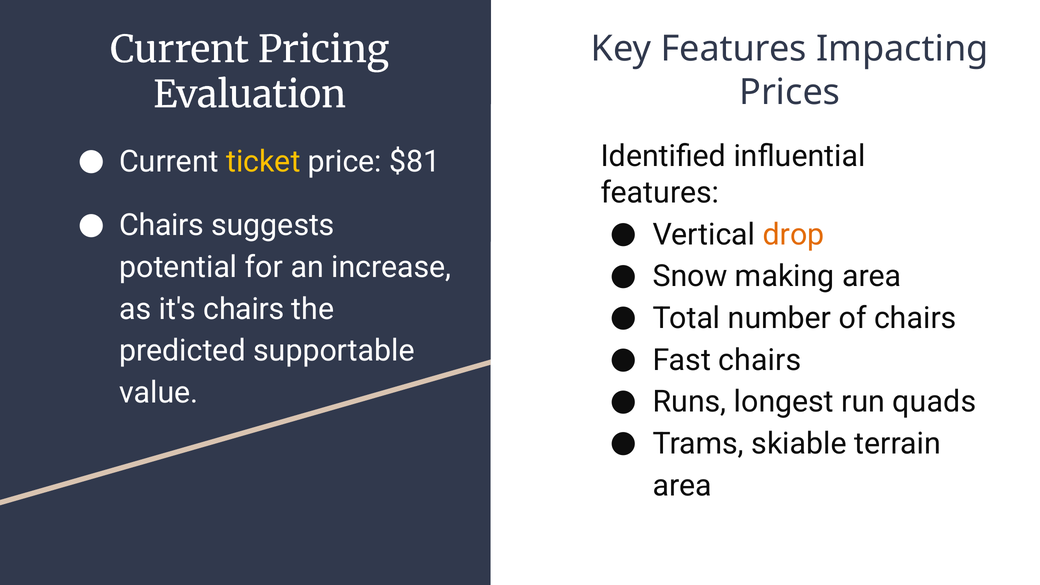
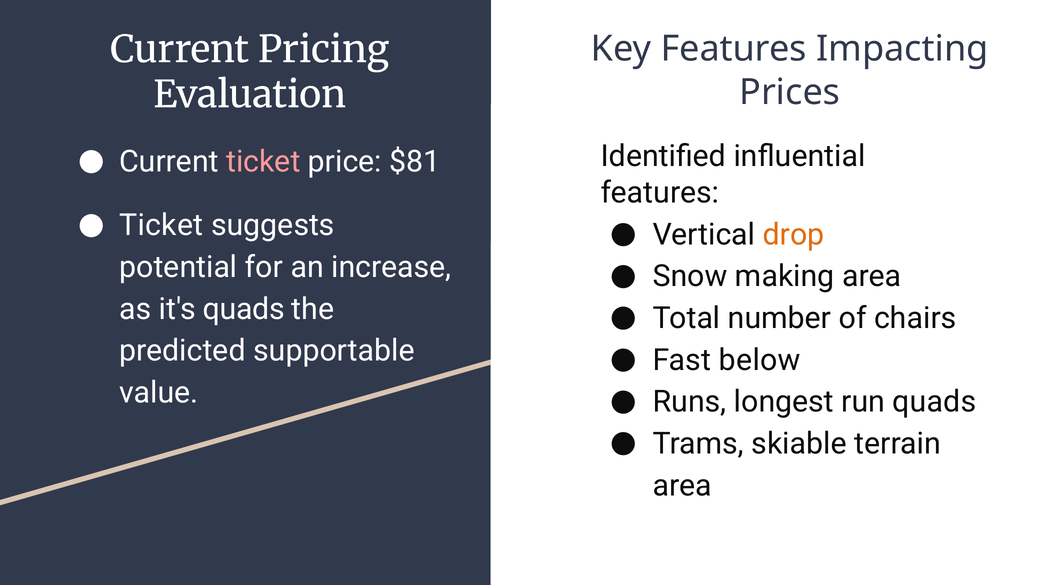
ticket at (263, 162) colour: yellow -> pink
Chairs at (162, 225): Chairs -> Ticket
it's chairs: chairs -> quads
Fast chairs: chairs -> below
